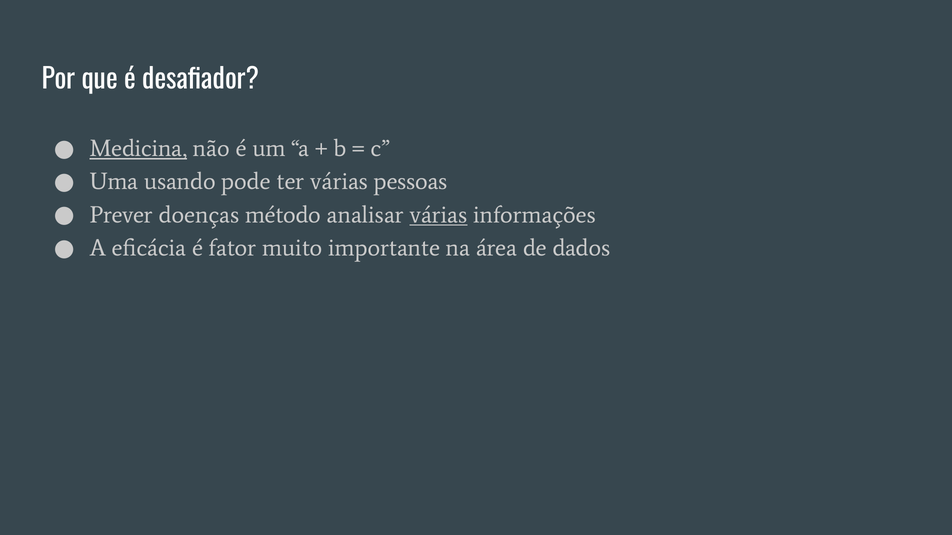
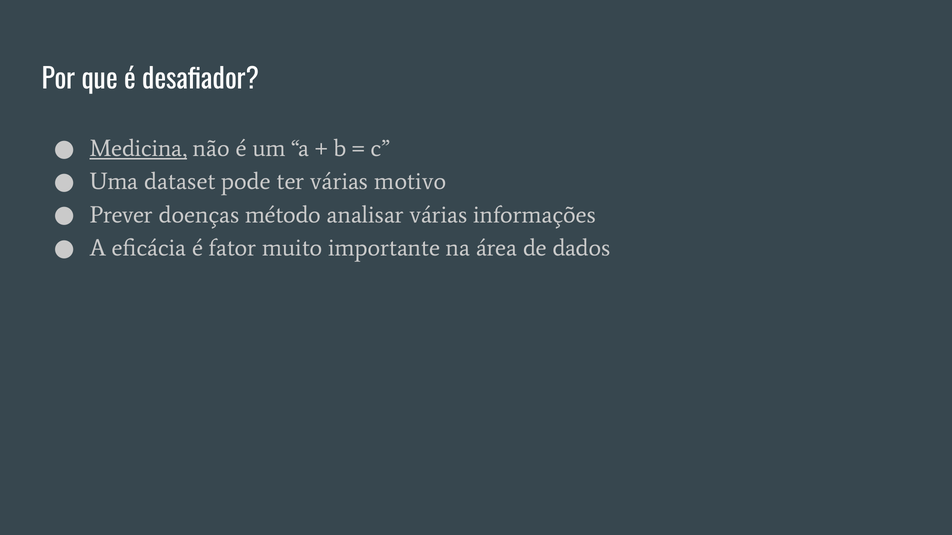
usando: usando -> dataset
pessoas: pessoas -> motivo
várias at (439, 215) underline: present -> none
